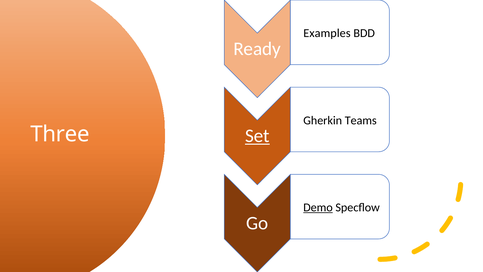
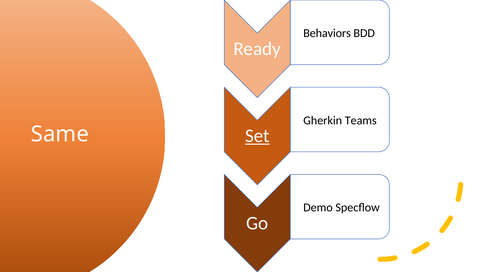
Examples: Examples -> Behaviors
Three: Three -> Same
Demo underline: present -> none
